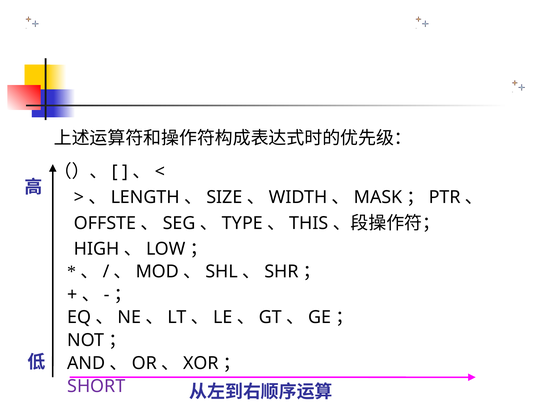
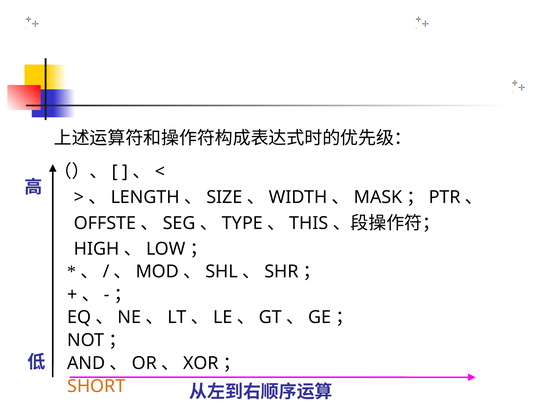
SHORT colour: purple -> orange
